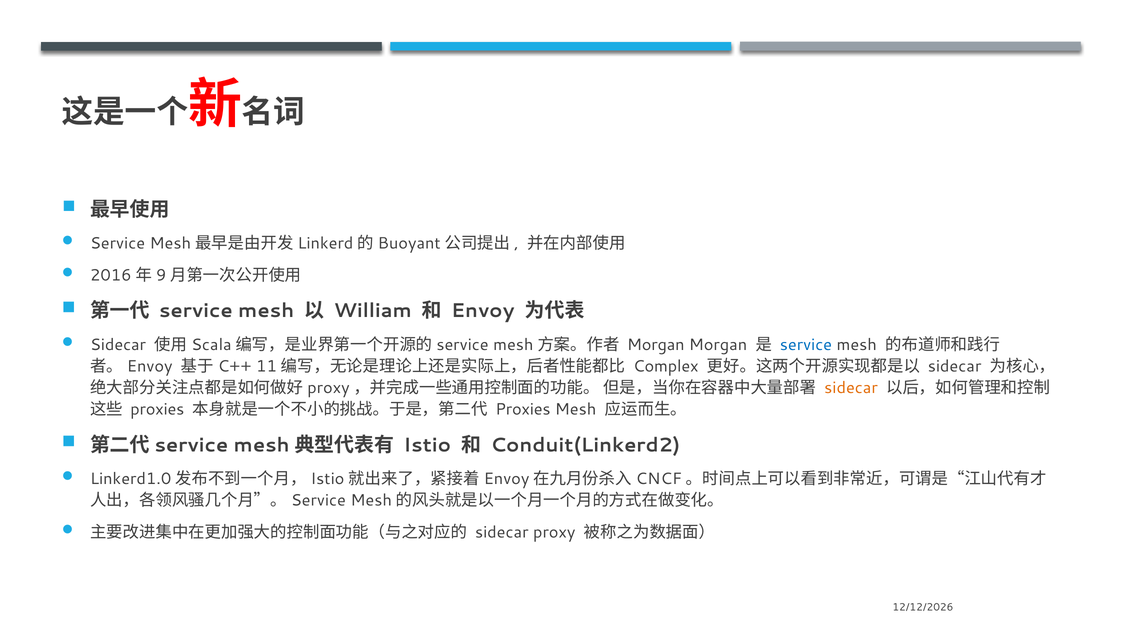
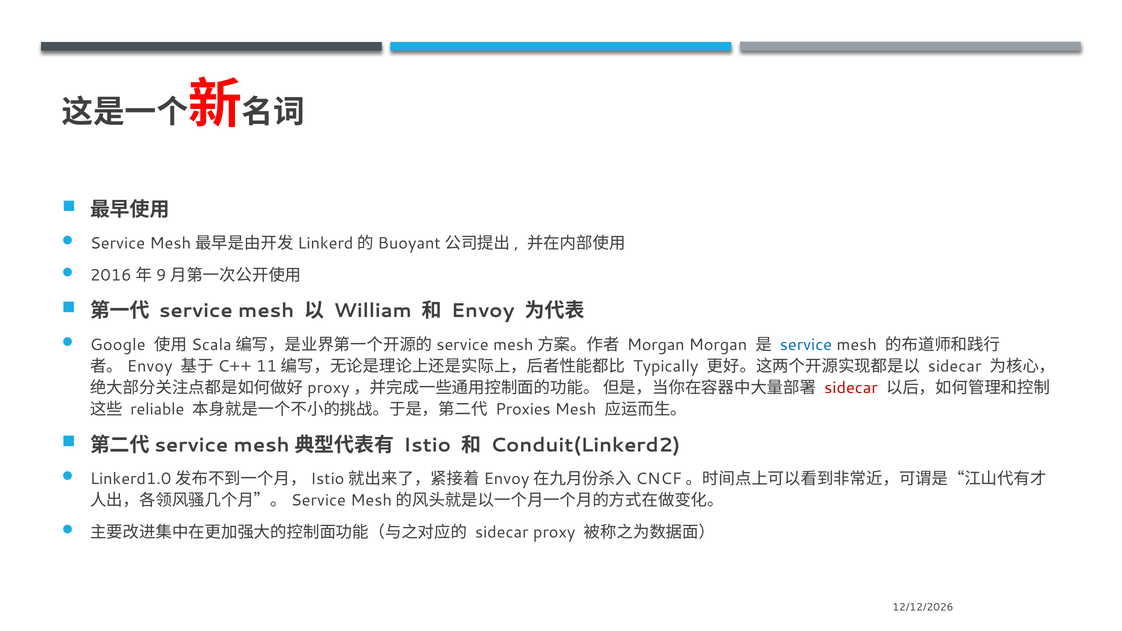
Sidecar at (118, 345): Sidecar -> Google
Complex: Complex -> Typically
sidecar at (851, 388) colour: orange -> red
proxies at (157, 410): proxies -> reliable
